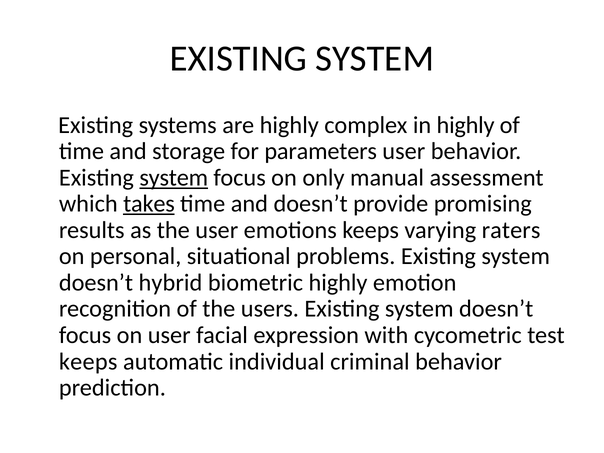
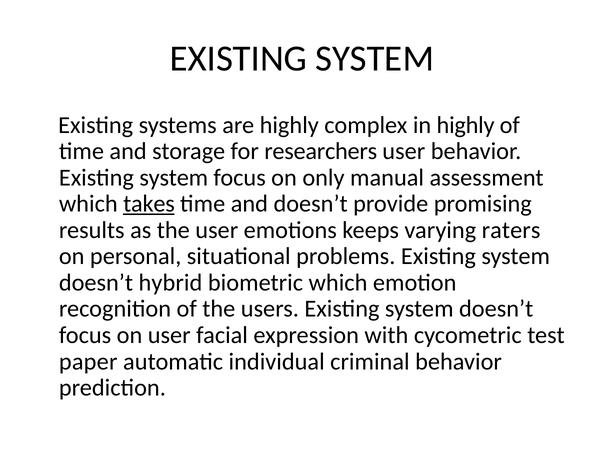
parameters: parameters -> researchers
system at (174, 178) underline: present -> none
biometric highly: highly -> which
keeps at (88, 362): keeps -> paper
